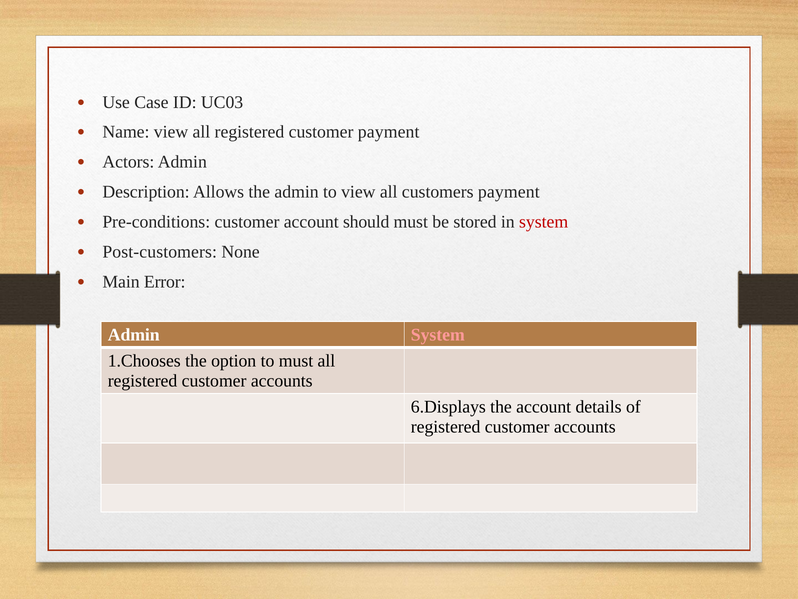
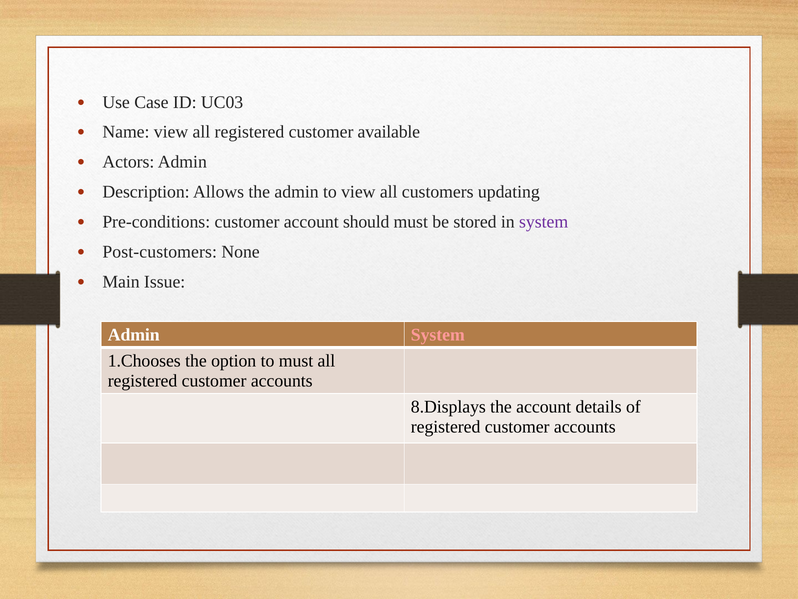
customer payment: payment -> available
customers payment: payment -> updating
system at (544, 222) colour: red -> purple
Error: Error -> Issue
6.Displays: 6.Displays -> 8.Displays
